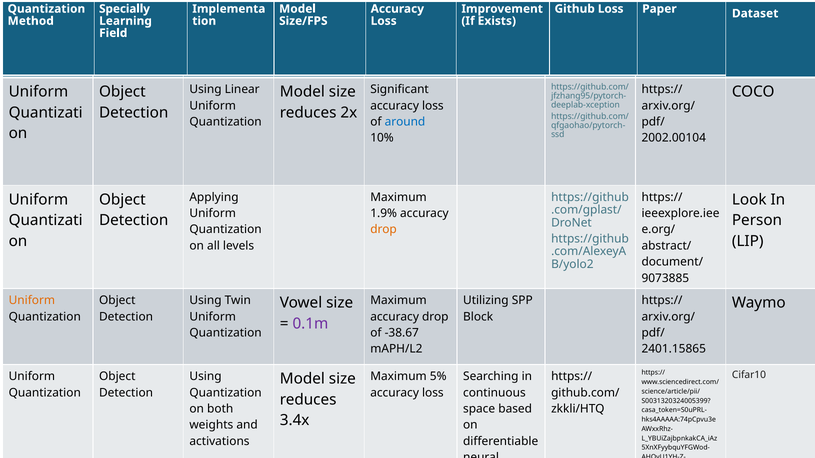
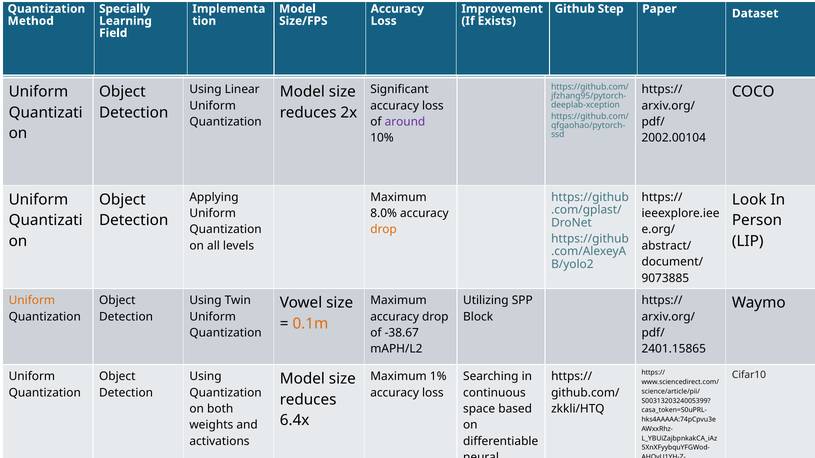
Github Loss: Loss -> Step
around colour: blue -> purple
1.9%: 1.9% -> 8.0%
0.1m colour: purple -> orange
5%: 5% -> 1%
3.4x: 3.4x -> 6.4x
